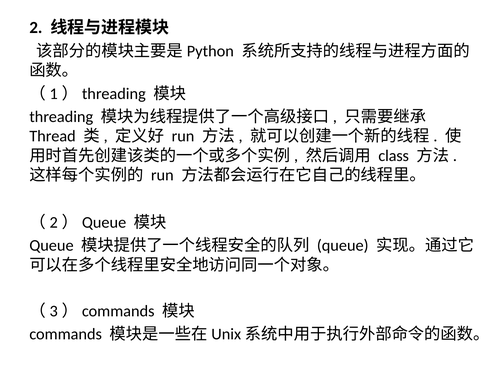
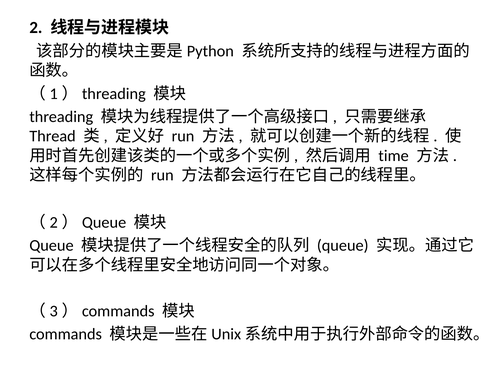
class: class -> time
